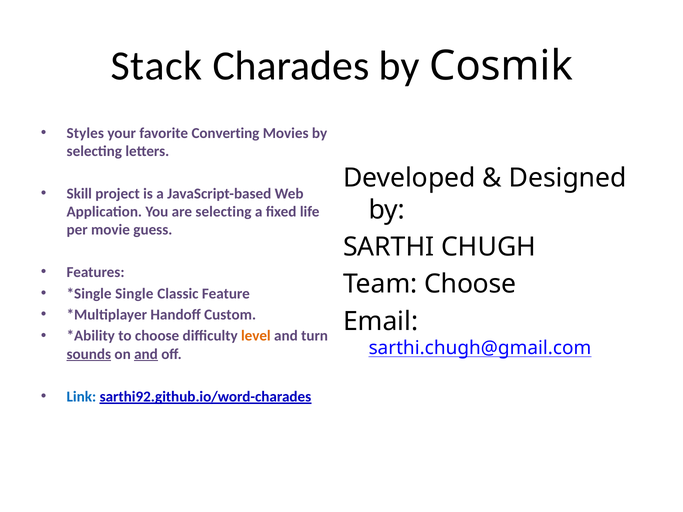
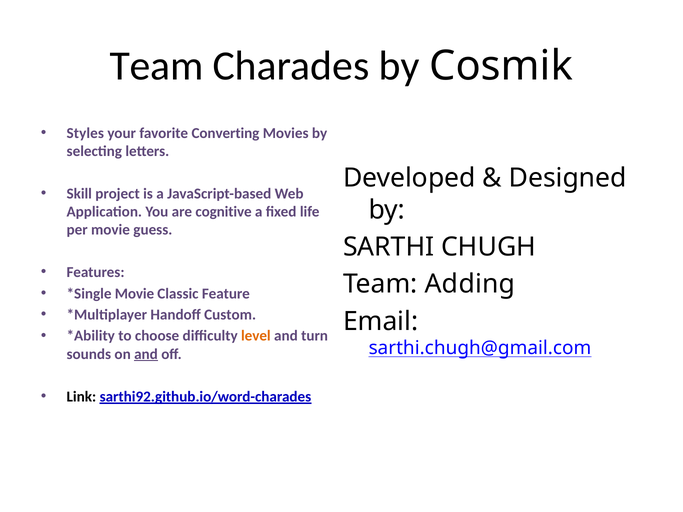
Stack at (156, 66): Stack -> Team
are selecting: selecting -> cognitive
Team Choose: Choose -> Adding
Single at (134, 294): Single -> Movie
sounds underline: present -> none
Link colour: blue -> black
